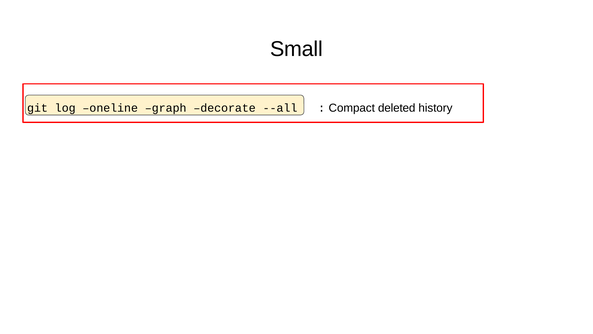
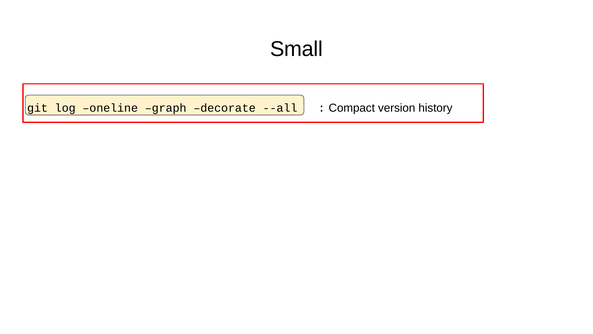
deleted: deleted -> version
